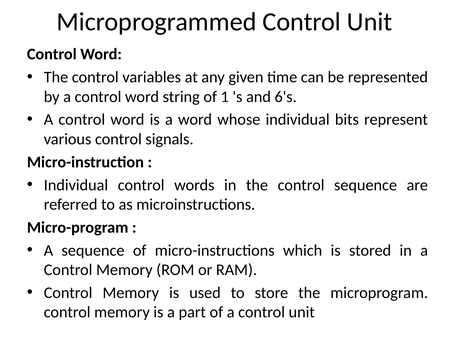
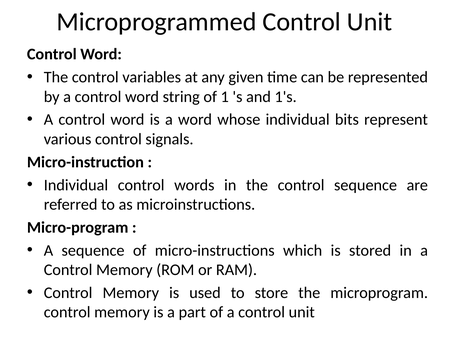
6's: 6's -> 1's
